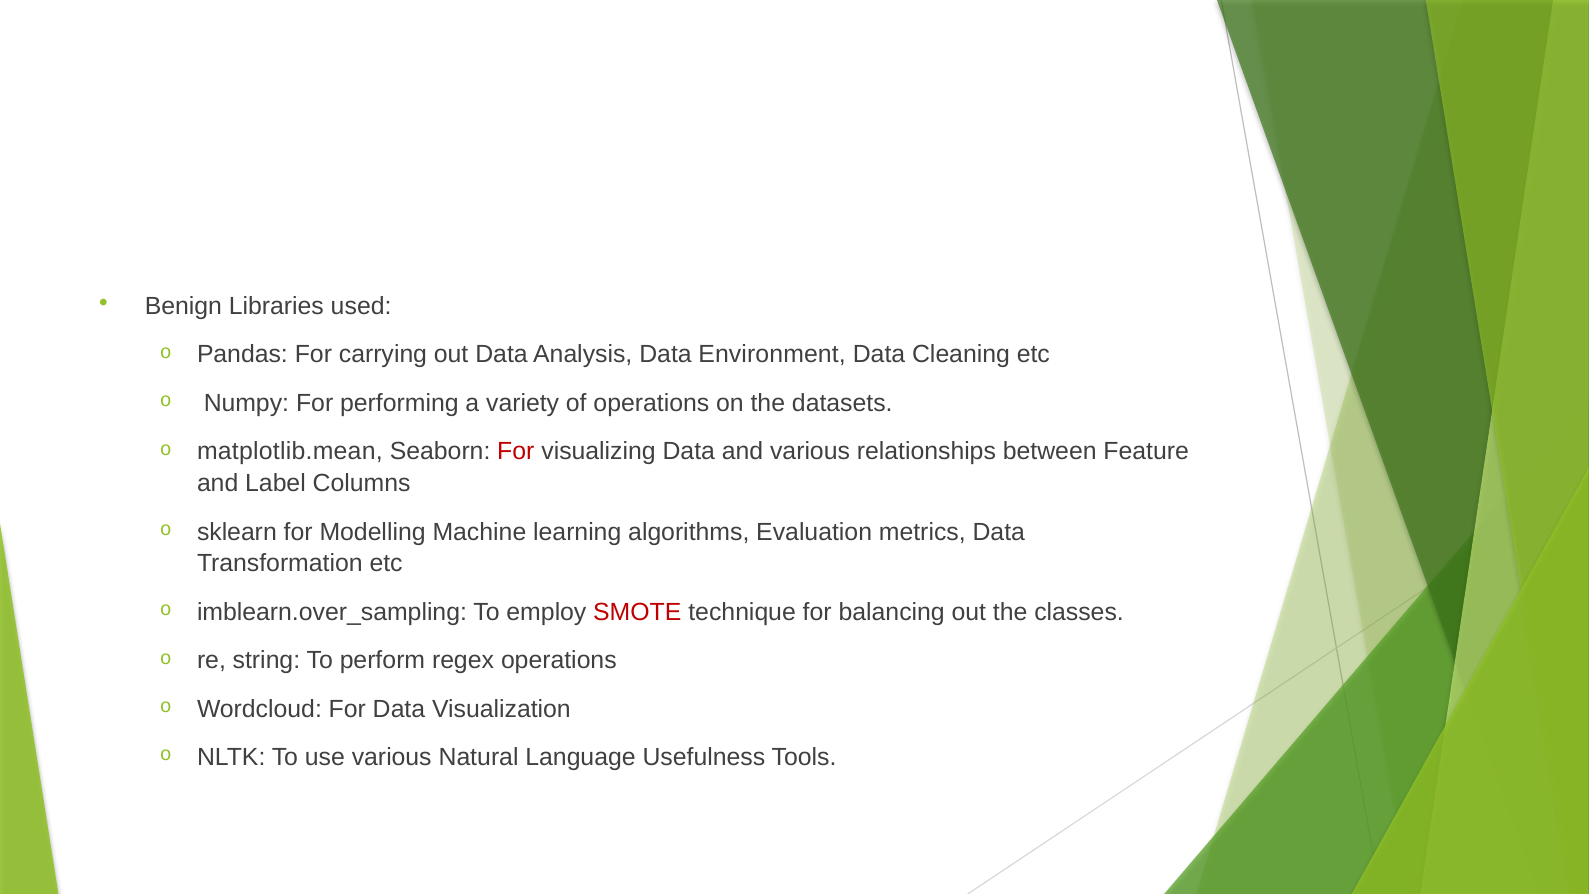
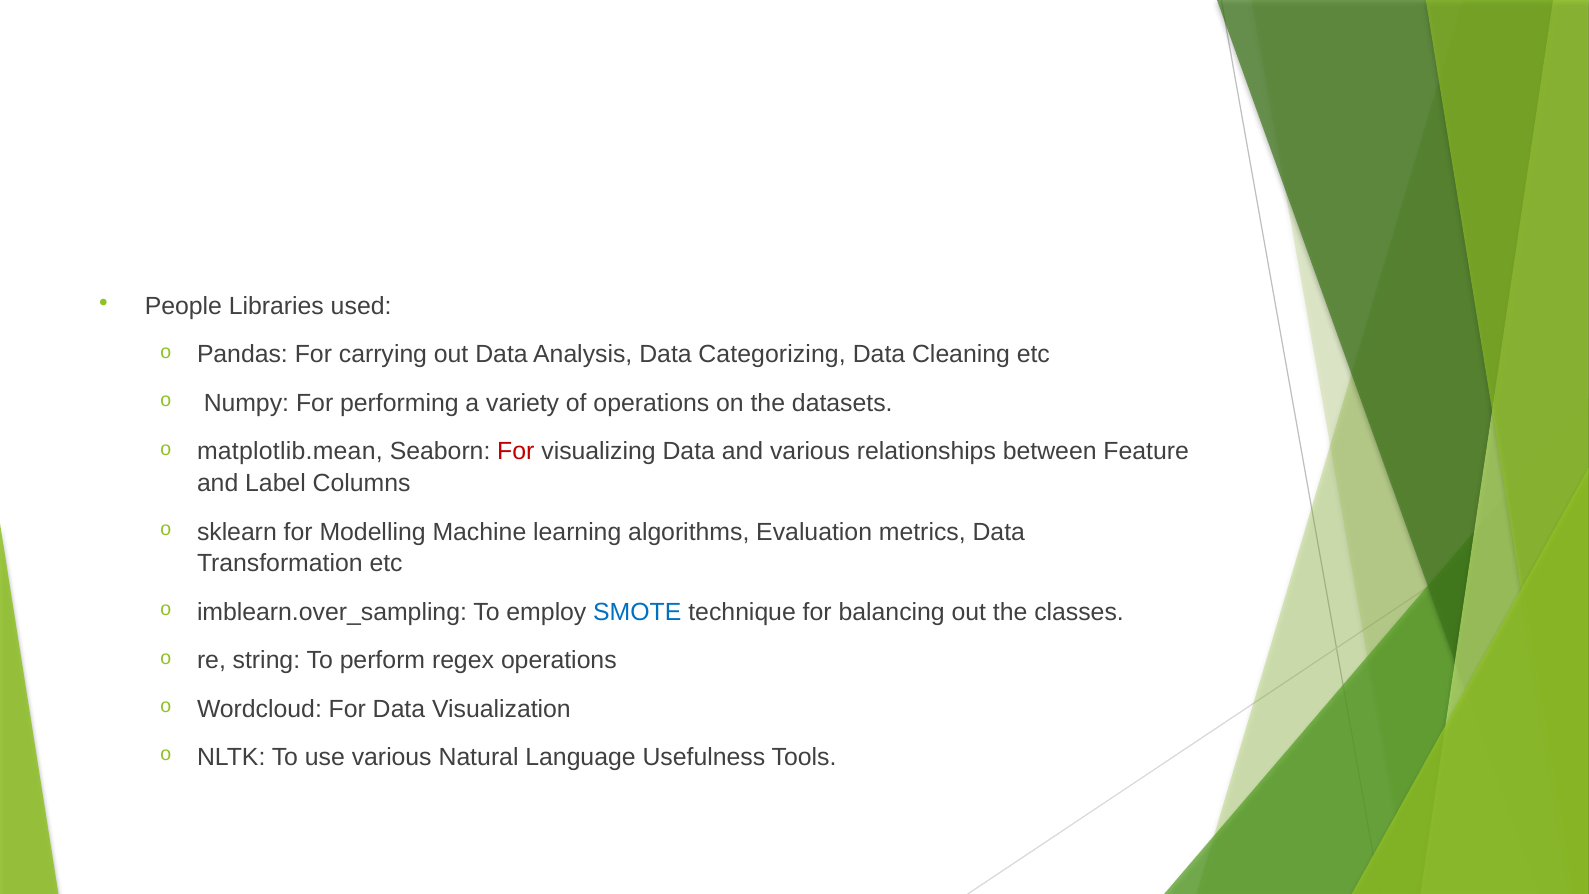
Benign: Benign -> People
Environment: Environment -> Categorizing
SMOTE colour: red -> blue
